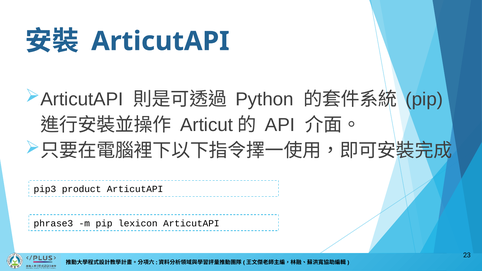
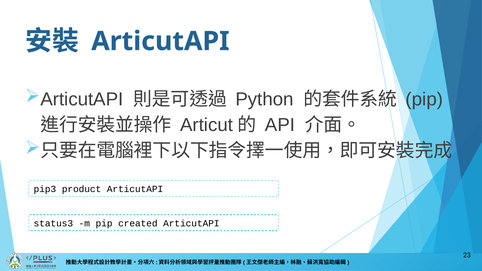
phrase3: phrase3 -> status3
lexicon: lexicon -> created
